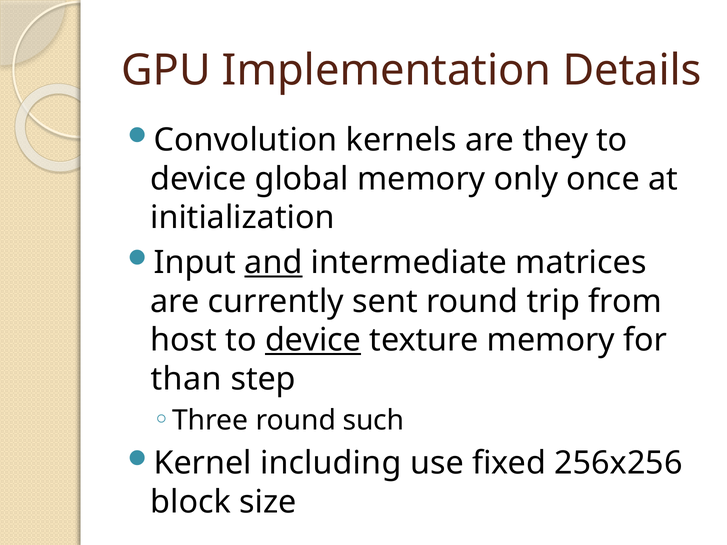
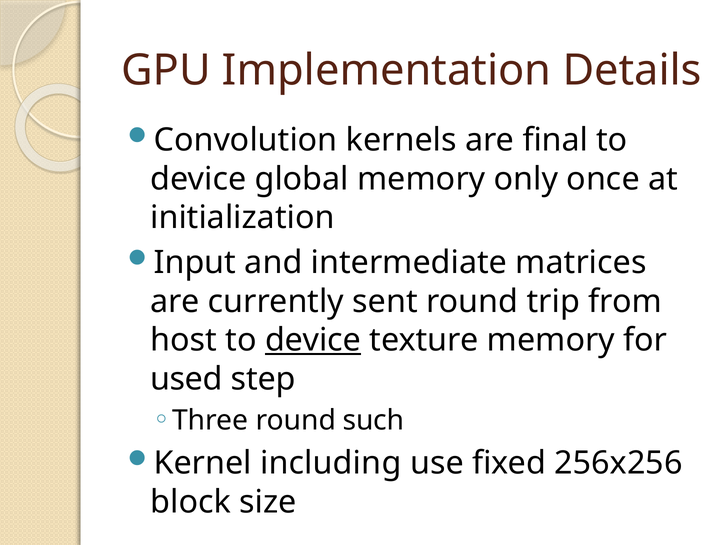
they: they -> final
and underline: present -> none
than: than -> used
